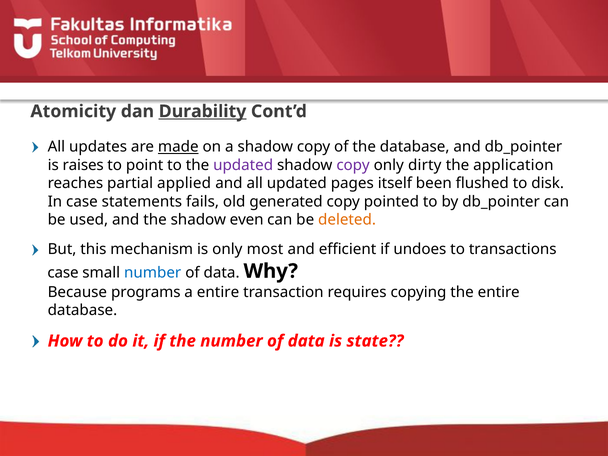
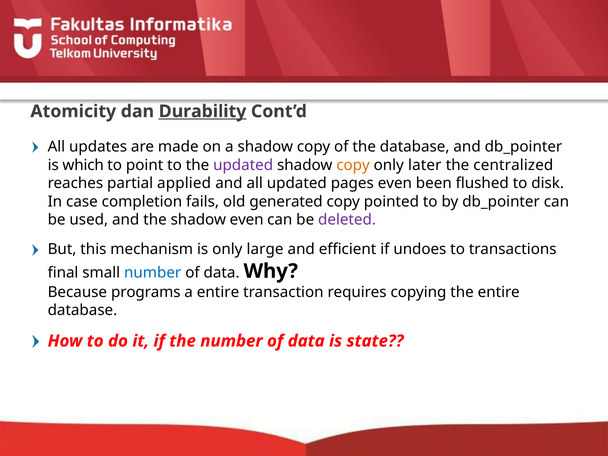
made underline: present -> none
raises: raises -> which
copy at (353, 165) colour: purple -> orange
dirty: dirty -> later
application: application -> centralized
pages itself: itself -> even
statements: statements -> completion
deleted colour: orange -> purple
most: most -> large
case at (63, 273): case -> final
